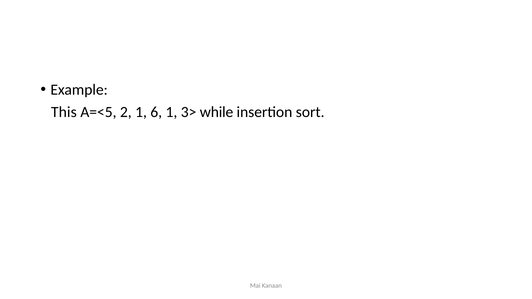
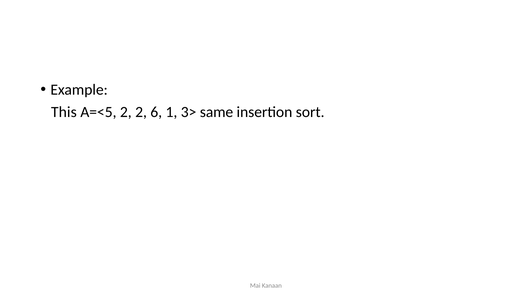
2 1: 1 -> 2
while: while -> same
